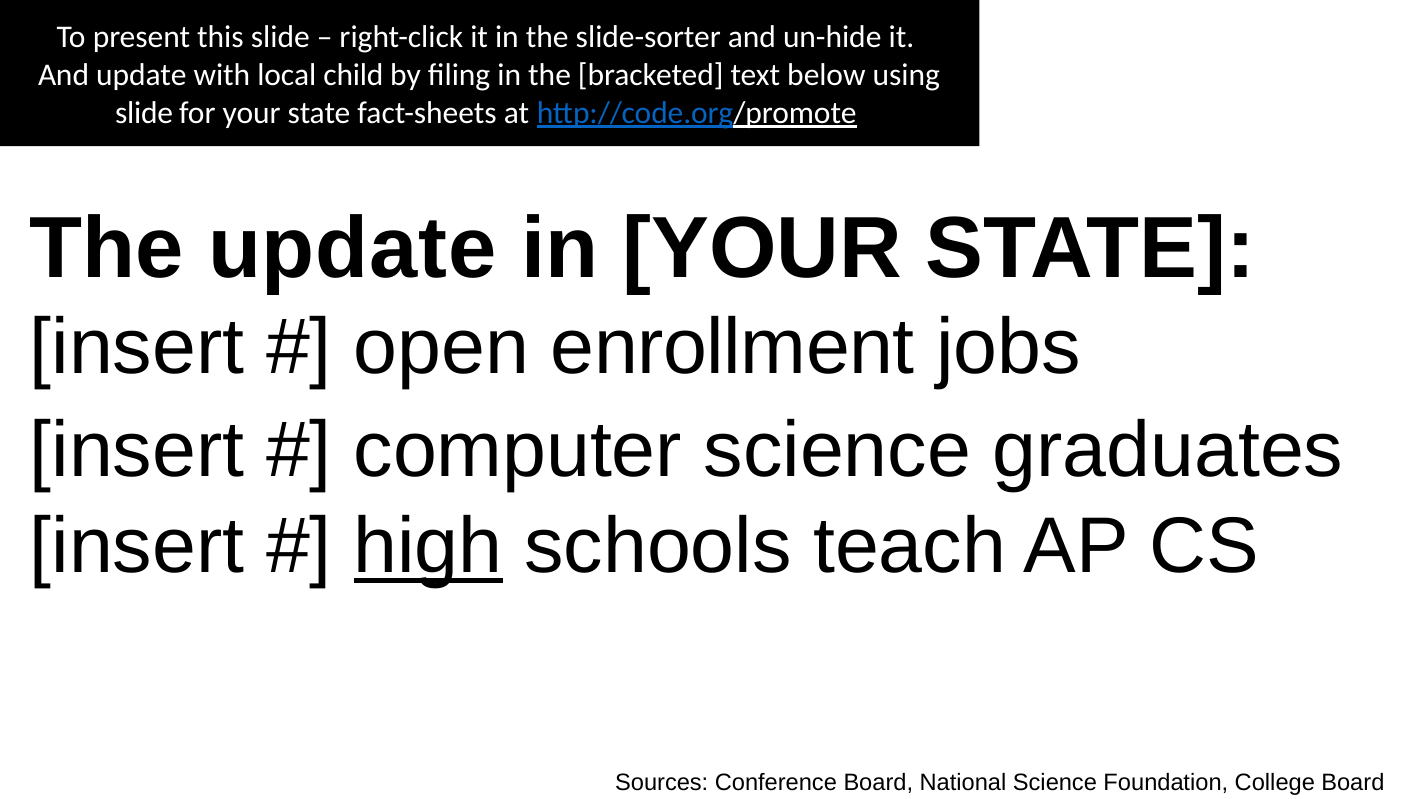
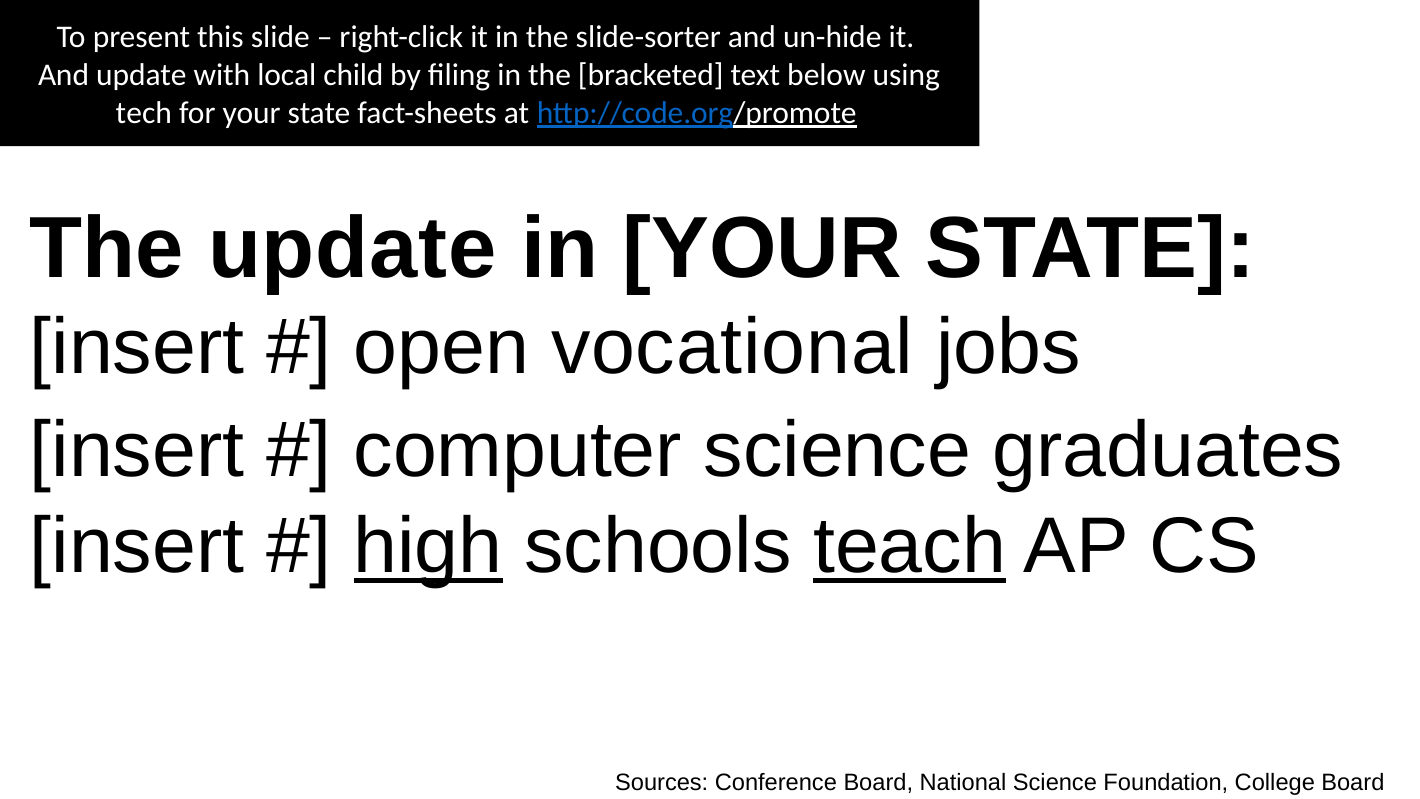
slide at (144, 113): slide -> tech
enrollment: enrollment -> vocational
teach underline: none -> present
